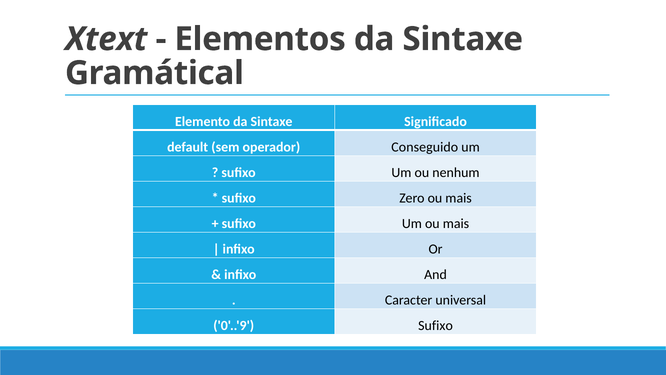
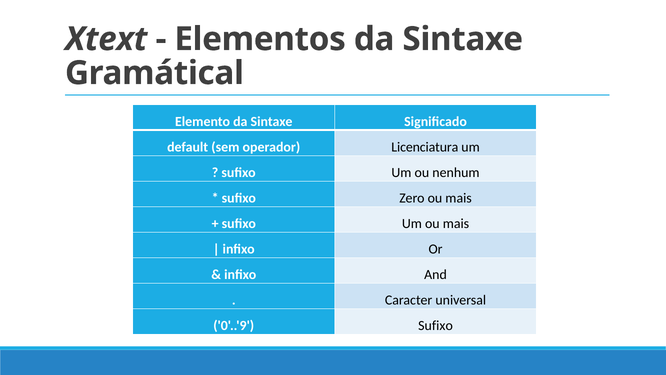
Conseguido: Conseguido -> Licenciatura
